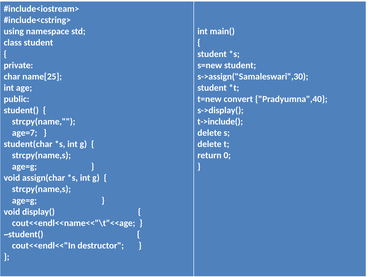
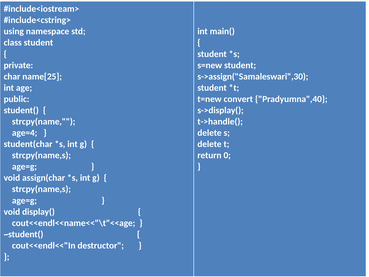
t->include(: t->include( -> t->handle(
age=7: age=7 -> age=4
